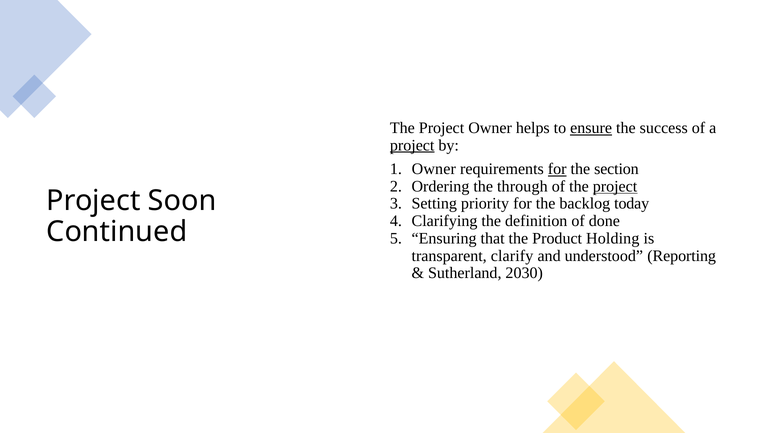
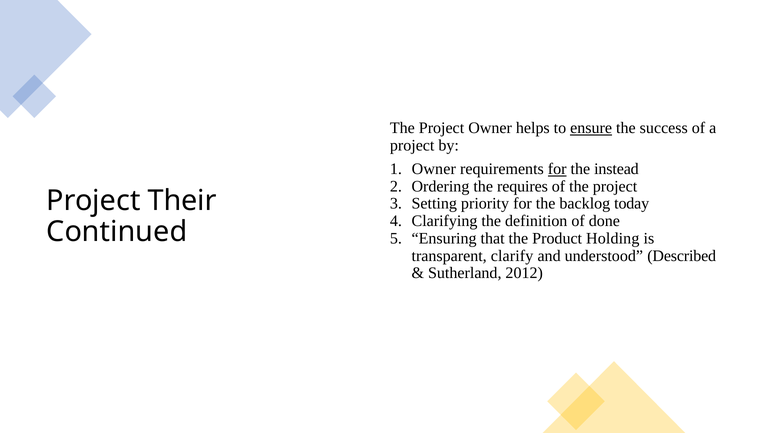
project at (412, 145) underline: present -> none
section: section -> instead
through: through -> requires
project at (615, 186) underline: present -> none
Soon: Soon -> Their
Reporting: Reporting -> Described
2030: 2030 -> 2012
